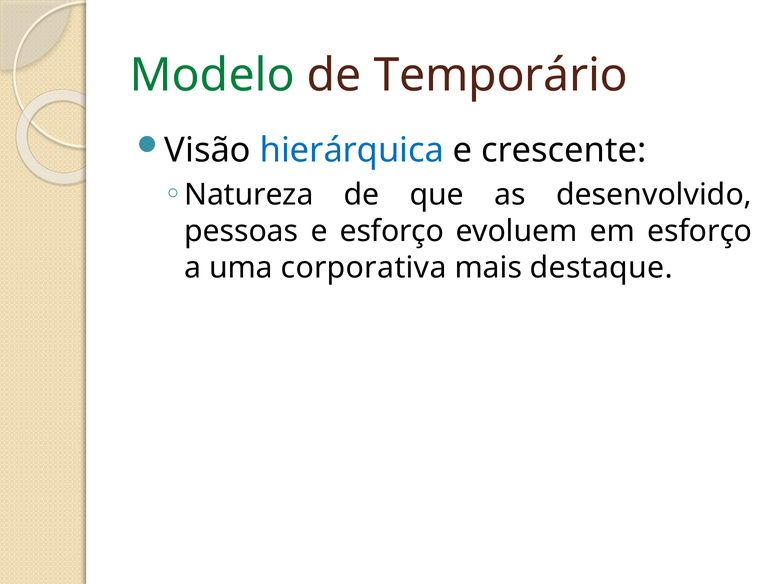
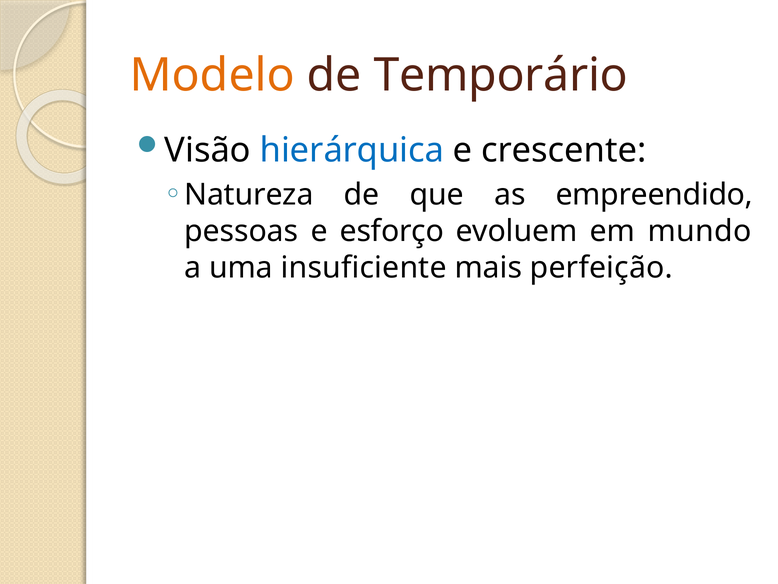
Modelo colour: green -> orange
desenvolvido: desenvolvido -> empreendido
em esforço: esforço -> mundo
corporativa: corporativa -> insuficiente
destaque: destaque -> perfeição
